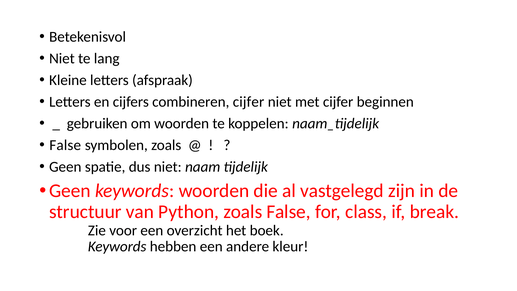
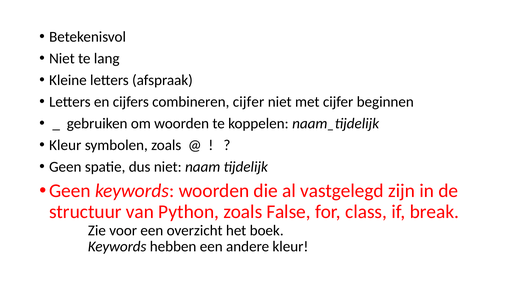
False at (65, 145): False -> Kleur
